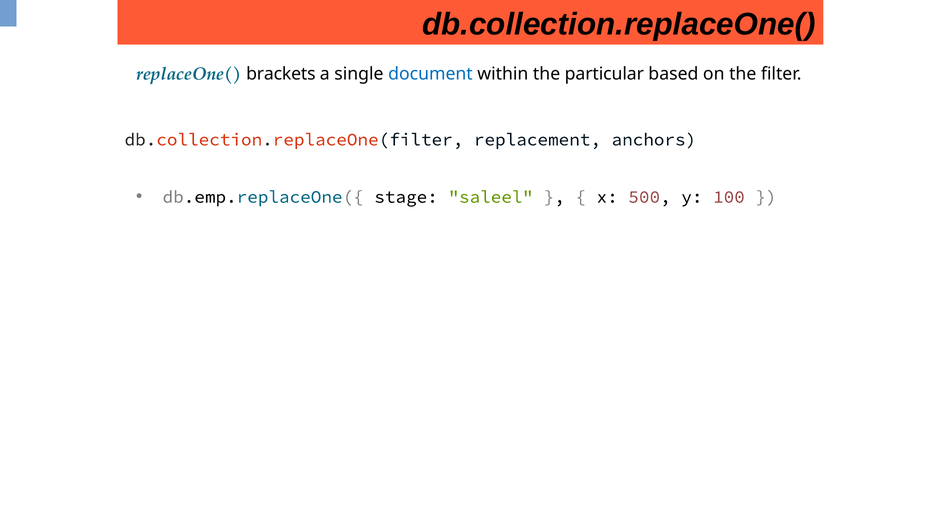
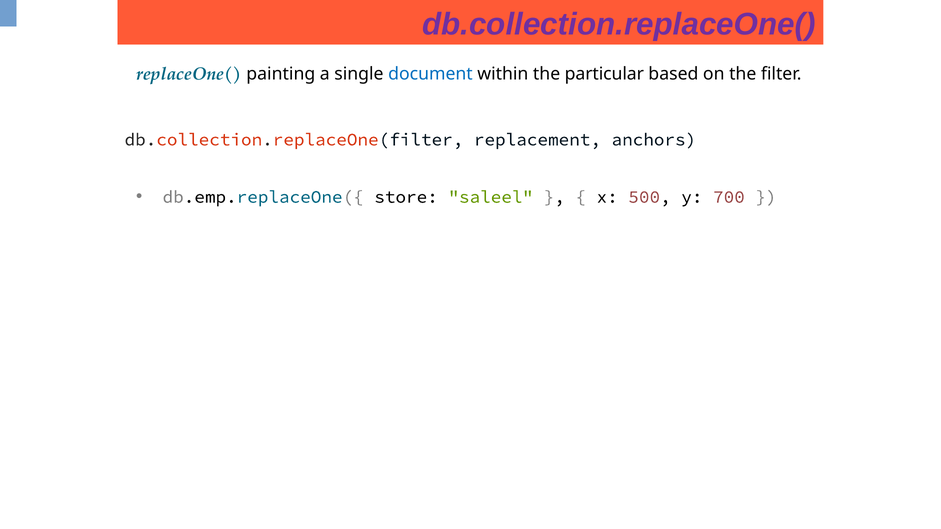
db.collection.replaceOne( colour: black -> purple
brackets: brackets -> painting
stage: stage -> store
100: 100 -> 700
